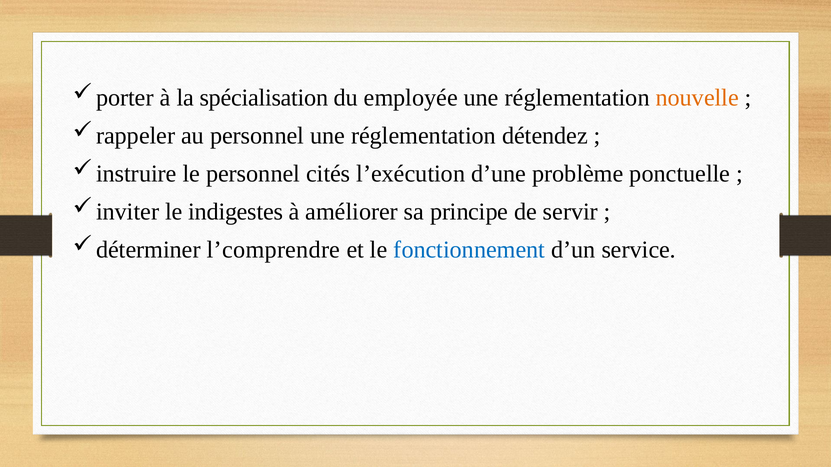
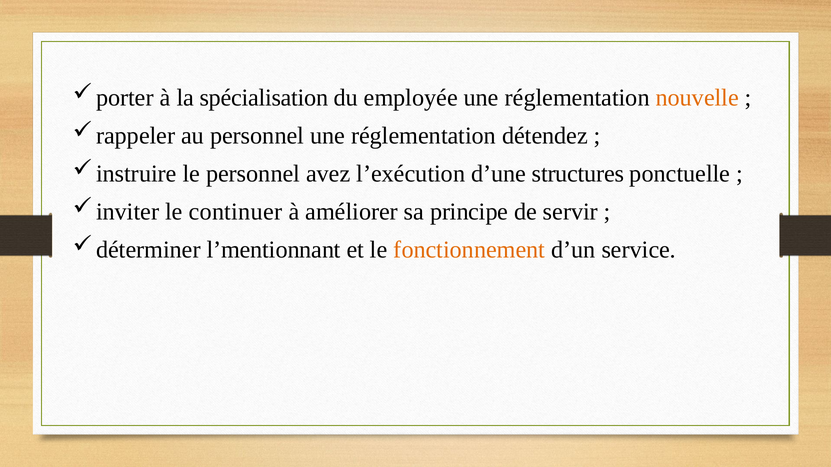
cités: cités -> avez
problème: problème -> structures
indigestes: indigestes -> continuer
l’comprendre: l’comprendre -> l’mentionnant
fonctionnement colour: blue -> orange
